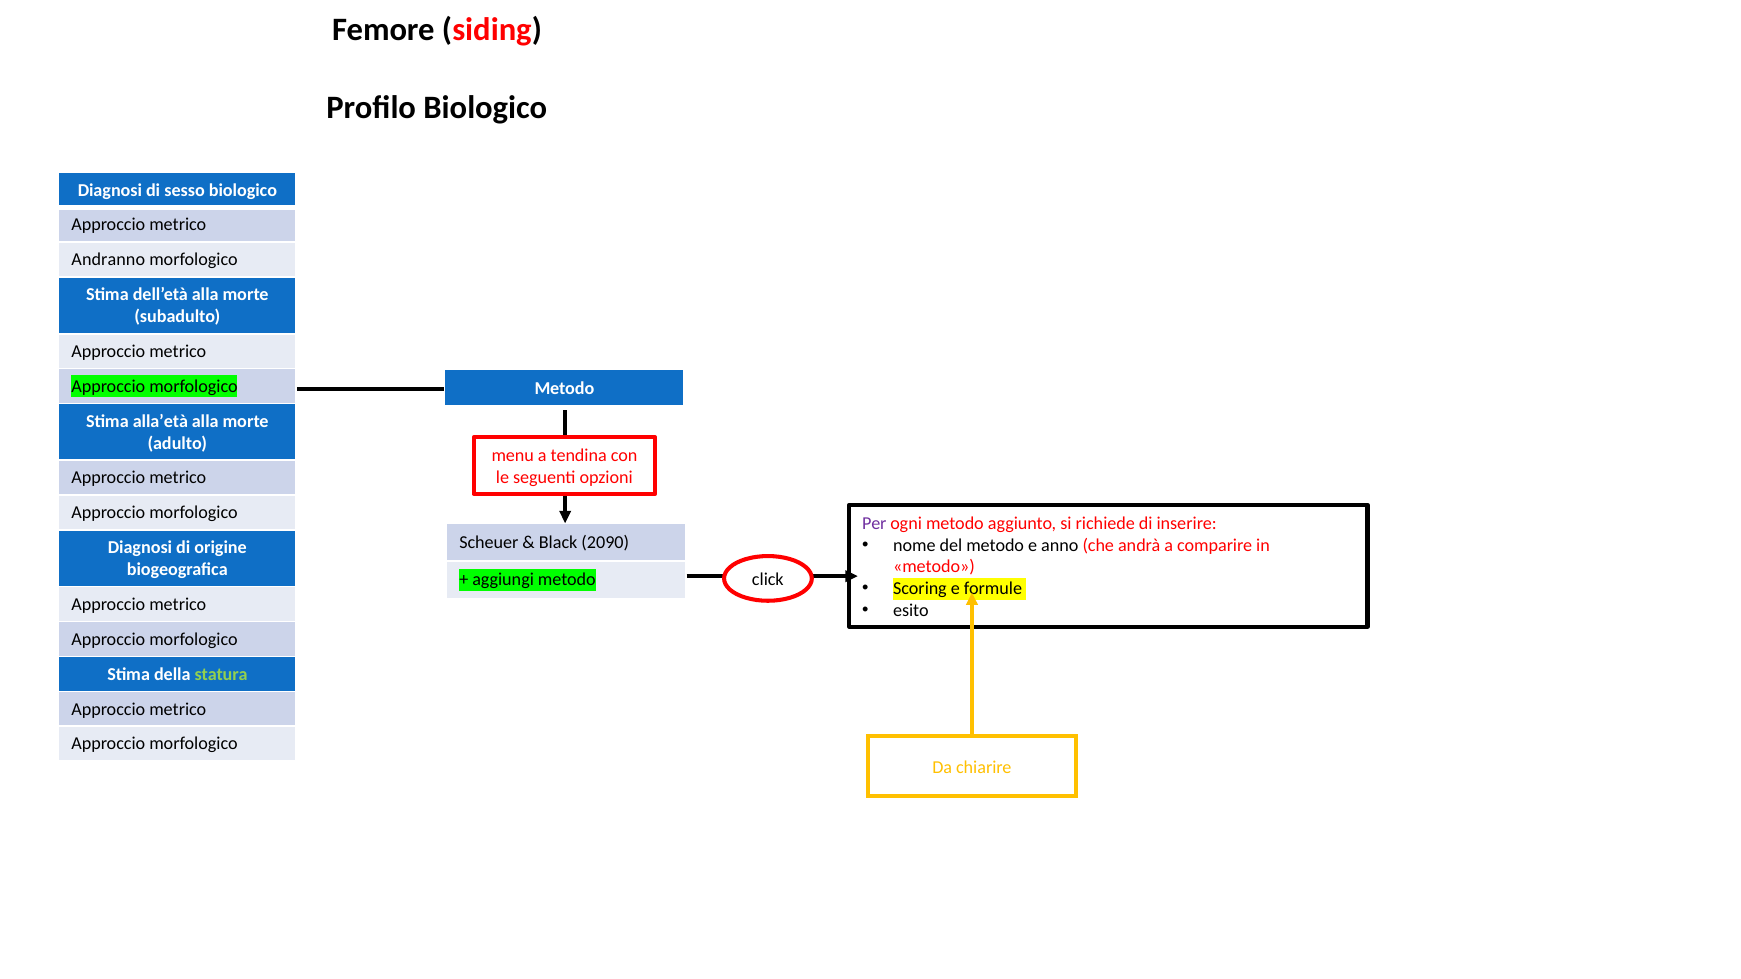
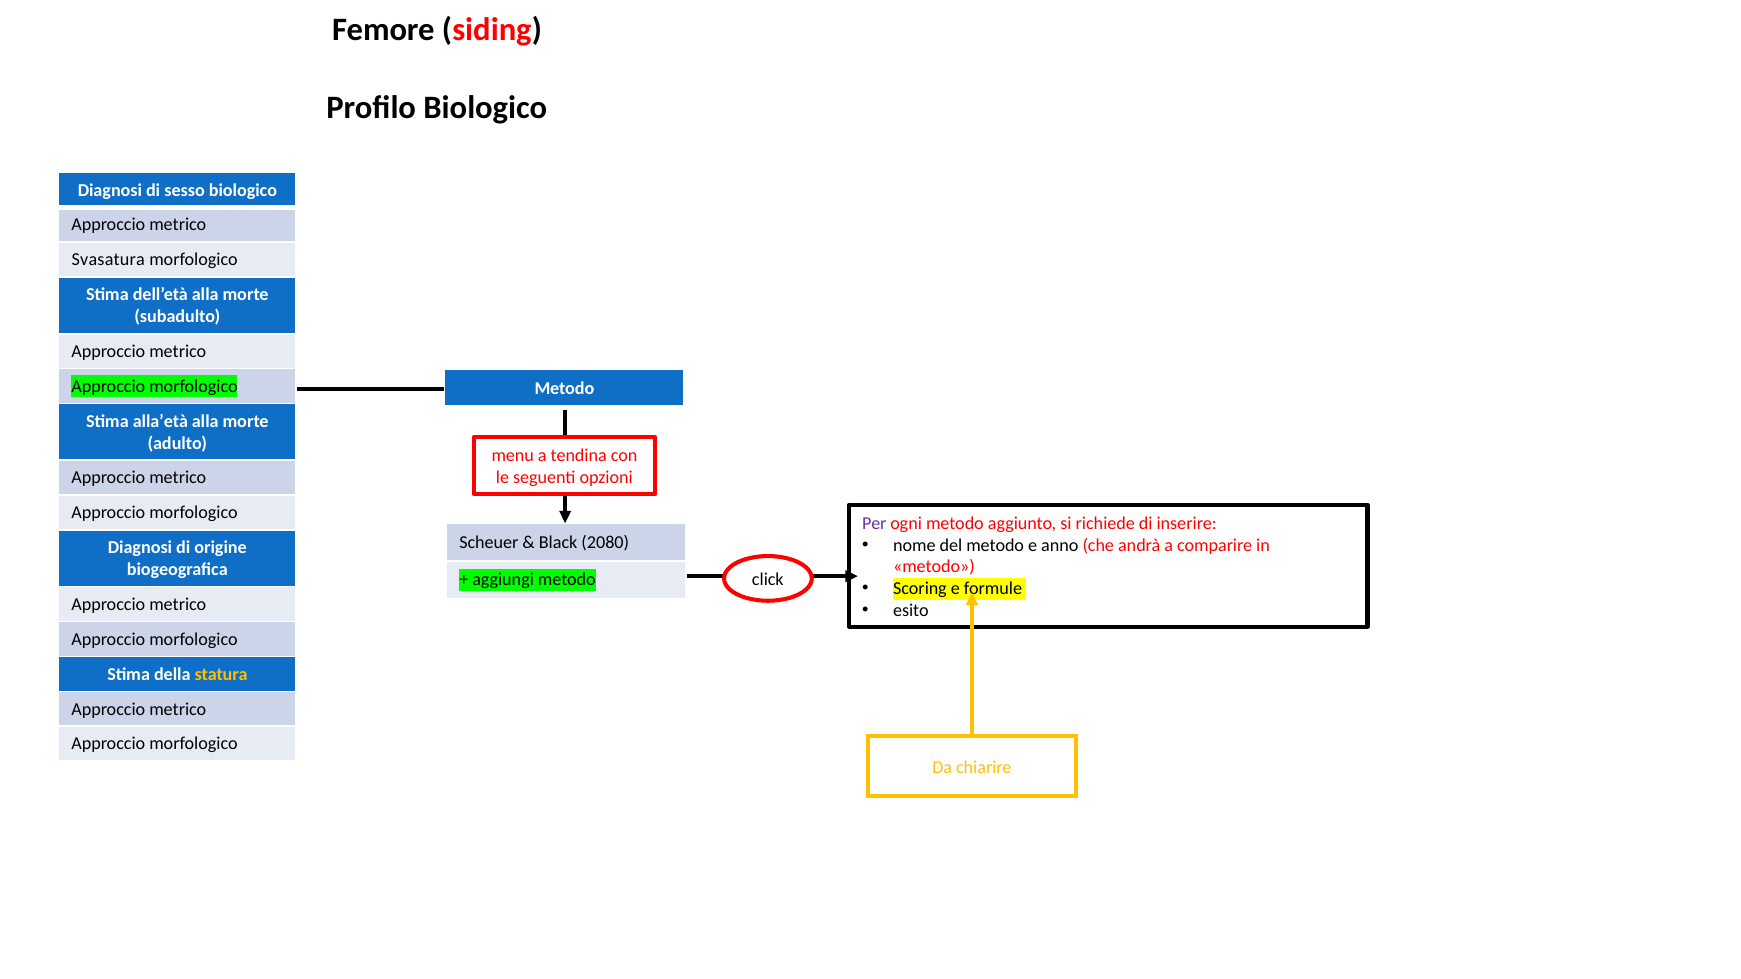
Andranno: Andranno -> Svasatura
2090: 2090 -> 2080
statura colour: light green -> yellow
